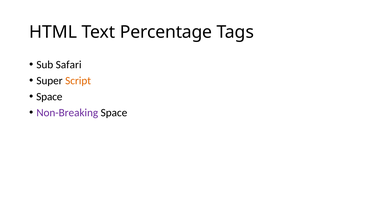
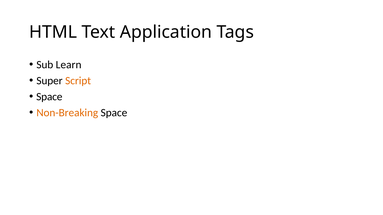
Percentage: Percentage -> Application
Safari: Safari -> Learn
Non-Breaking colour: purple -> orange
